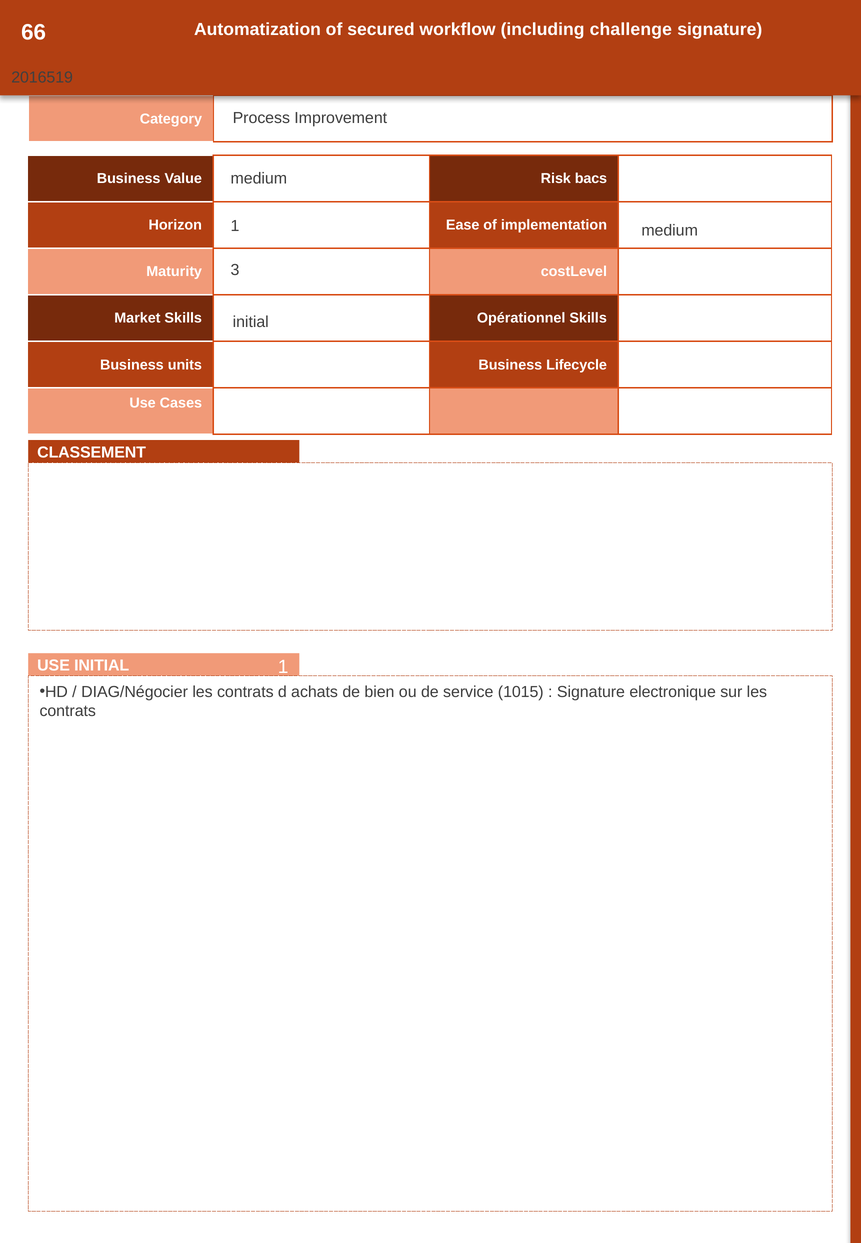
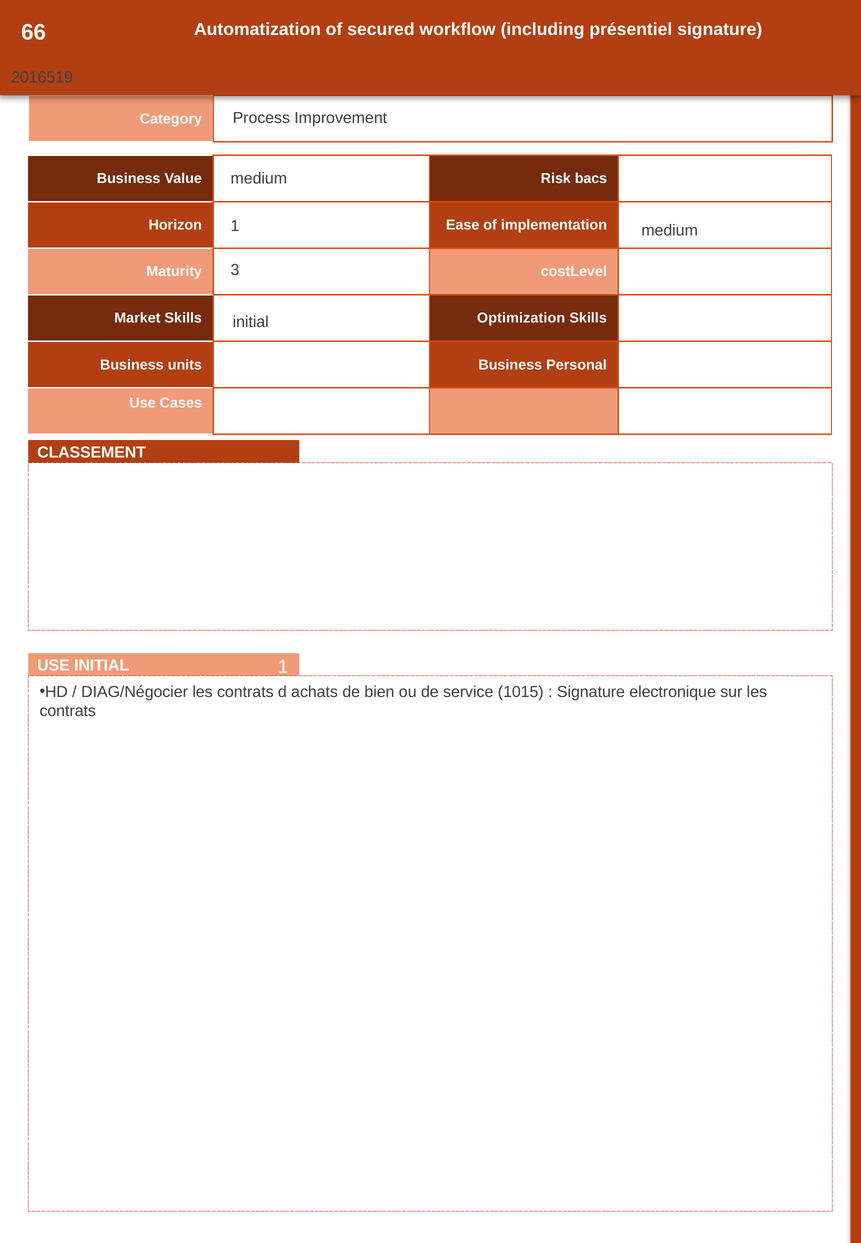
challenge: challenge -> présentiel
Opérationnel: Opérationnel -> Optimization
Lifecycle: Lifecycle -> Personal
